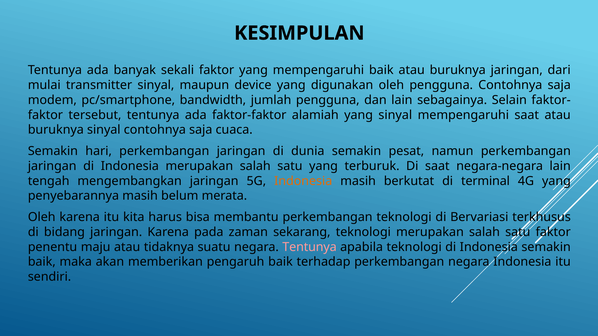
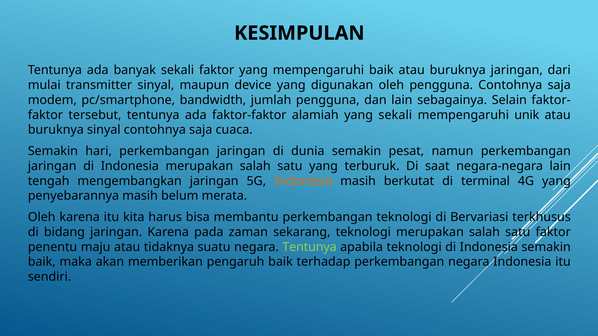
yang sinyal: sinyal -> sekali
mempengaruhi saat: saat -> unik
Tentunya at (310, 247) colour: pink -> light green
